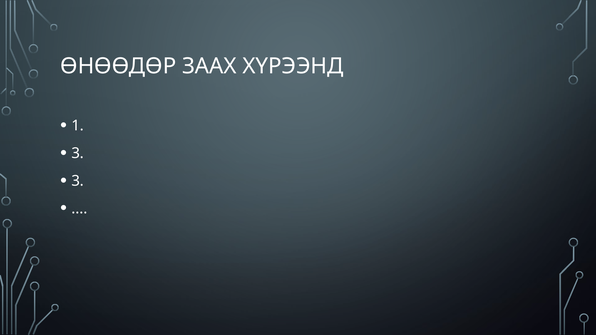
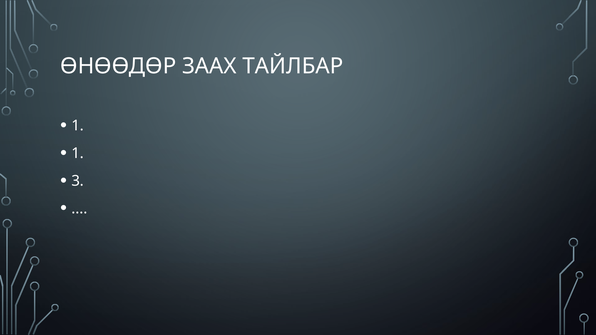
ХҮРЭЭНД: ХҮРЭЭНД -> ТАЙЛБАР
3 at (78, 153): 3 -> 1
